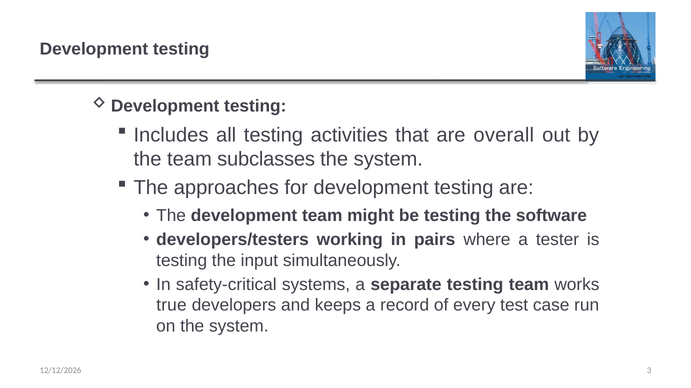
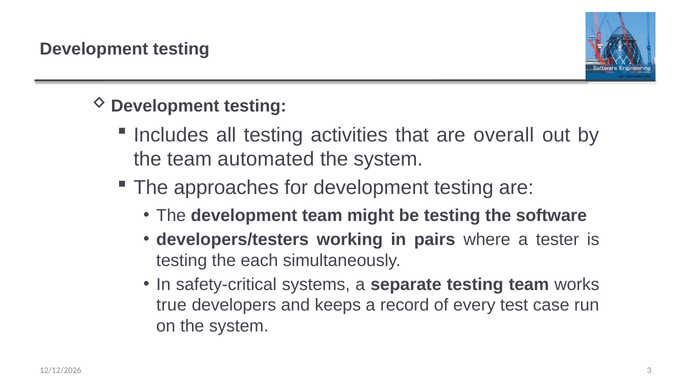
subclasses: subclasses -> automated
input: input -> each
